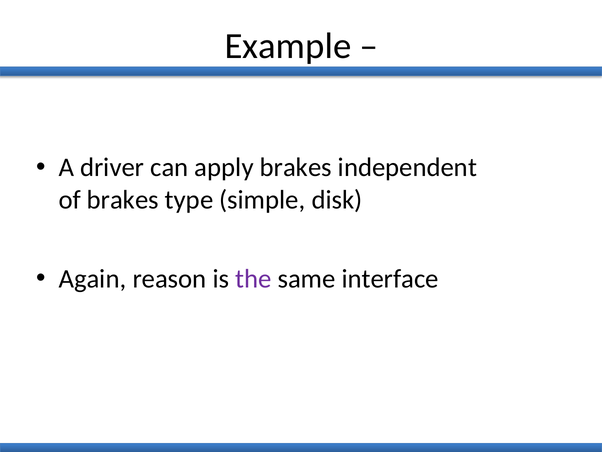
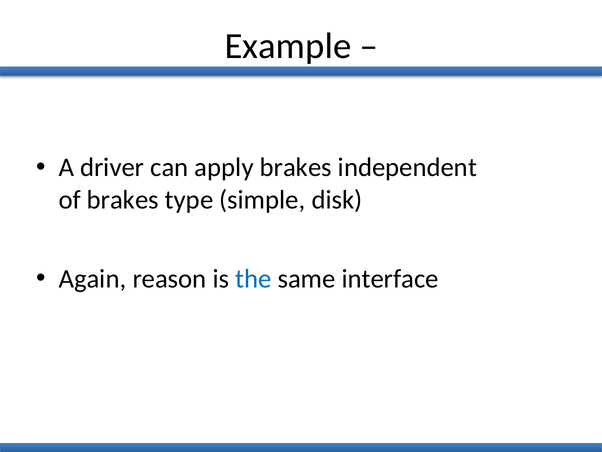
the colour: purple -> blue
